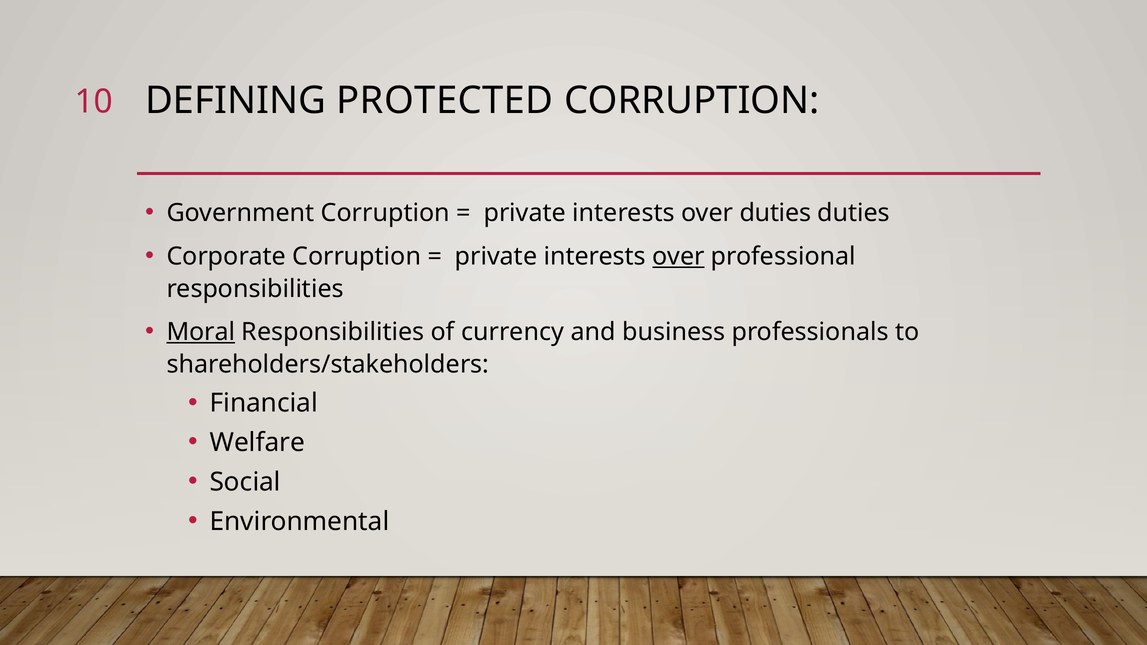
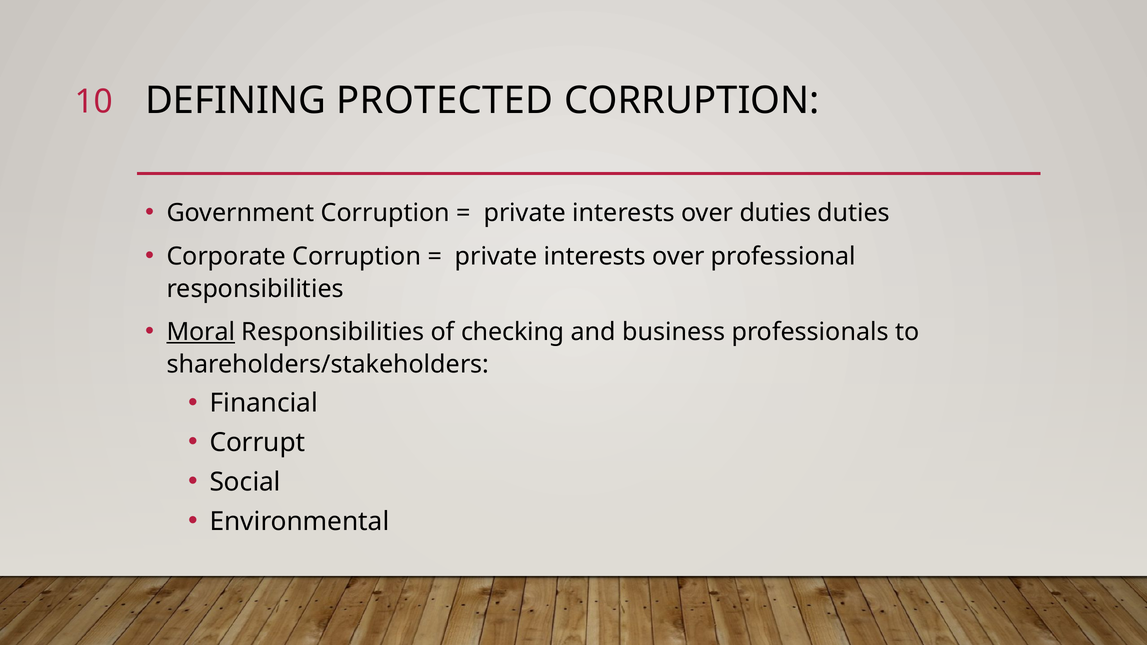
over at (678, 256) underline: present -> none
currency: currency -> checking
Welfare: Welfare -> Corrupt
